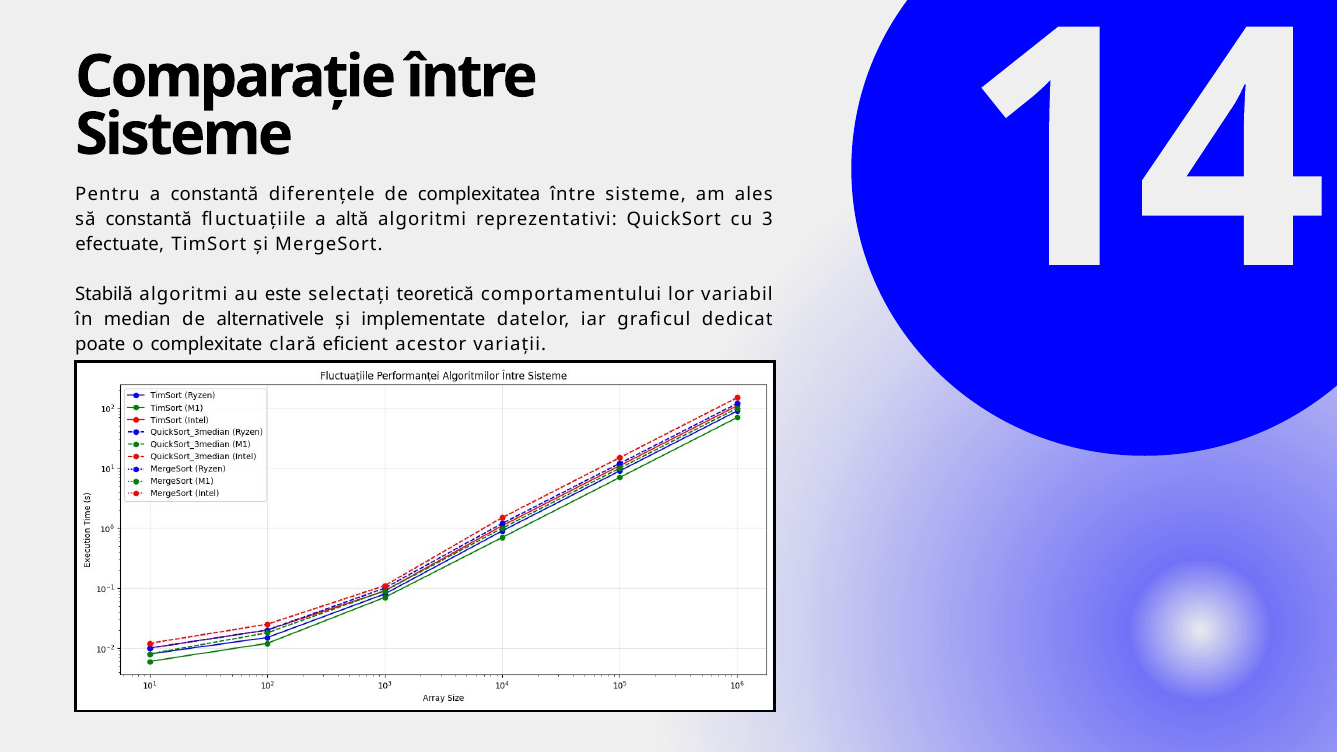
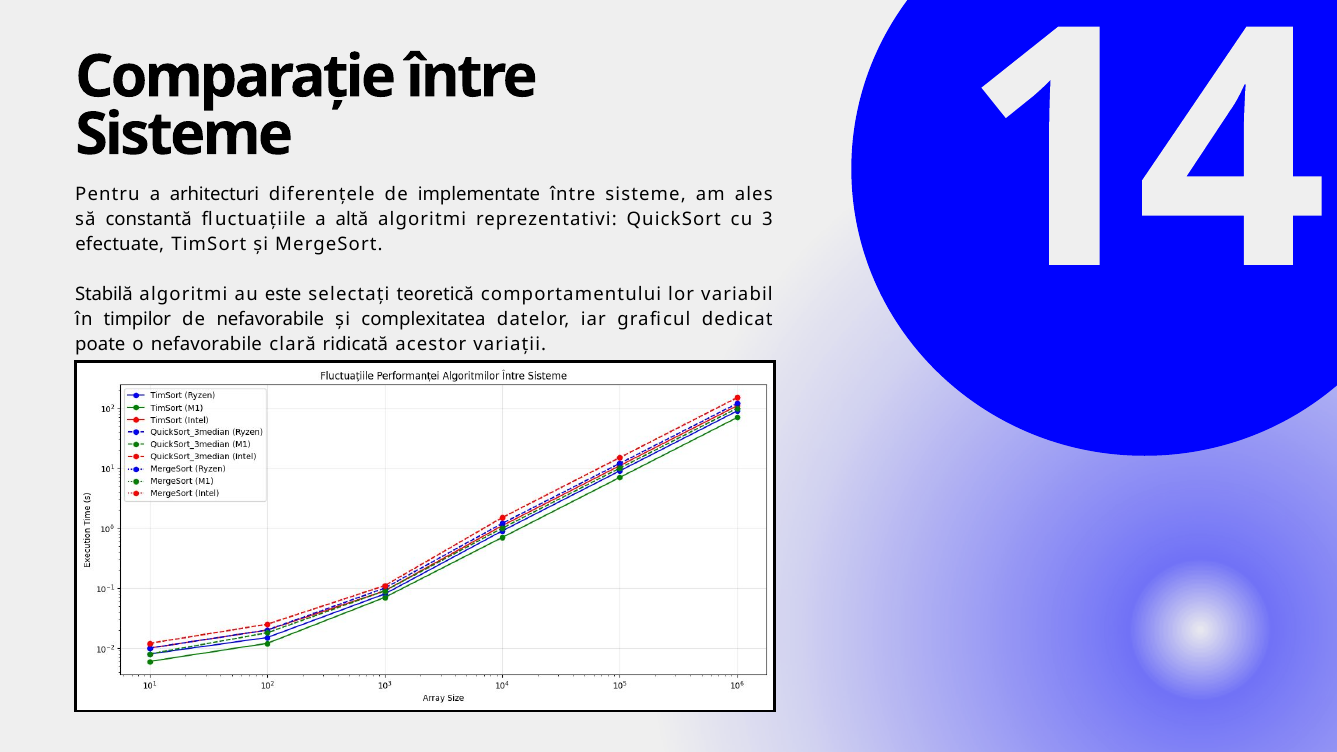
a constantă: constantă -> arhitecturi
complexitatea: complexitatea -> implementate
median: median -> timpilor
de alternativele: alternativele -> nefavorabile
implementate: implementate -> complexitatea
o complexitate: complexitate -> nefavorabile
eficient: eficient -> ridicată
